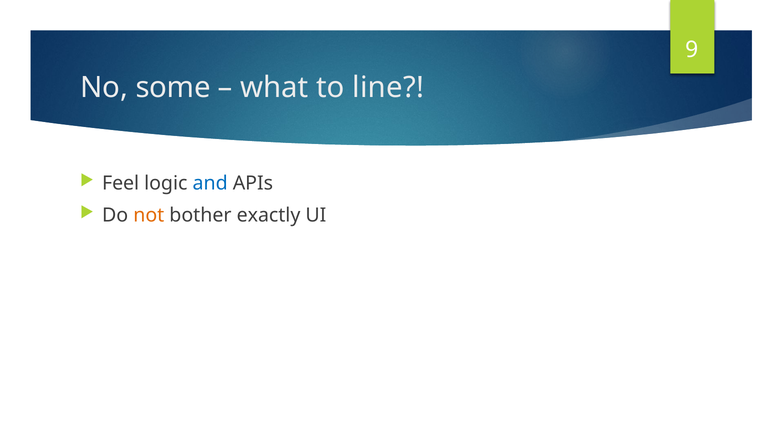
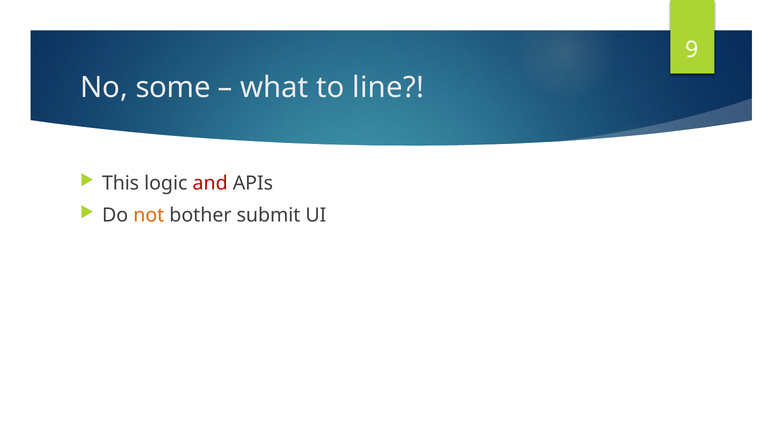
Feel: Feel -> This
and colour: blue -> red
exactly: exactly -> submit
